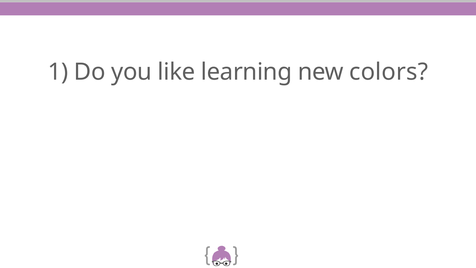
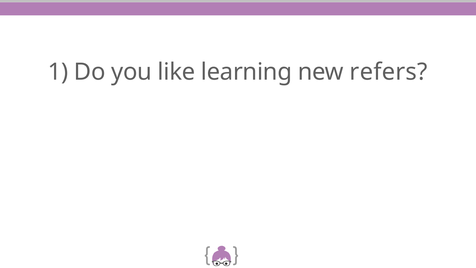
colors: colors -> refers
